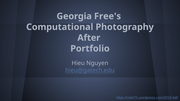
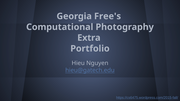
After: After -> Extra
